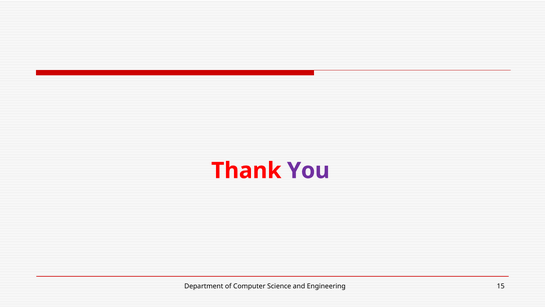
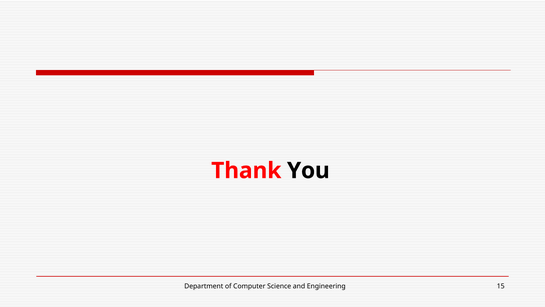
You colour: purple -> black
